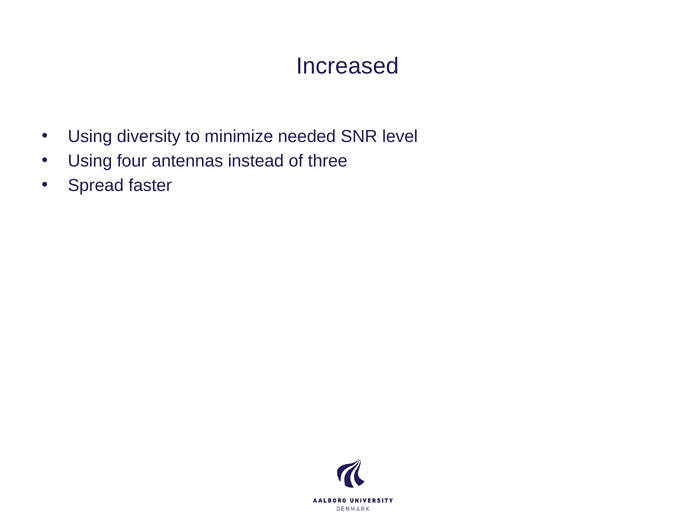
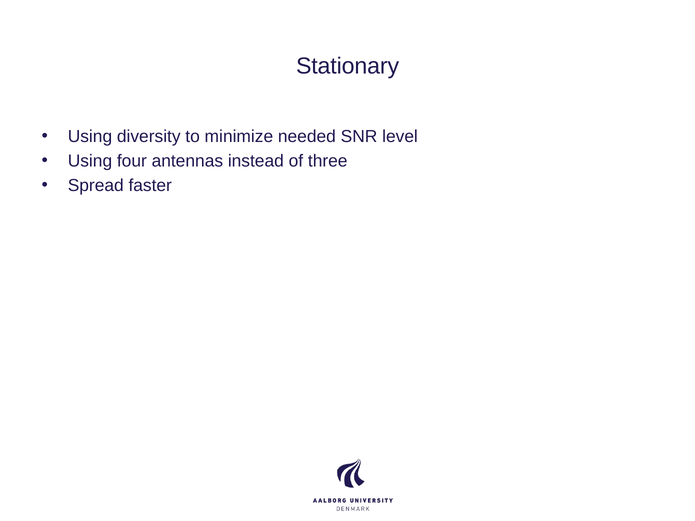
Increased: Increased -> Stationary
